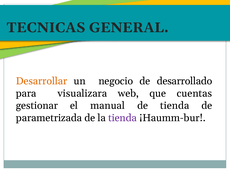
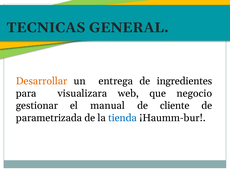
negocio: negocio -> entrega
desarrollado: desarrollado -> ingredientes
cuentas: cuentas -> negocio
de tienda: tienda -> cliente
tienda at (122, 118) colour: purple -> blue
